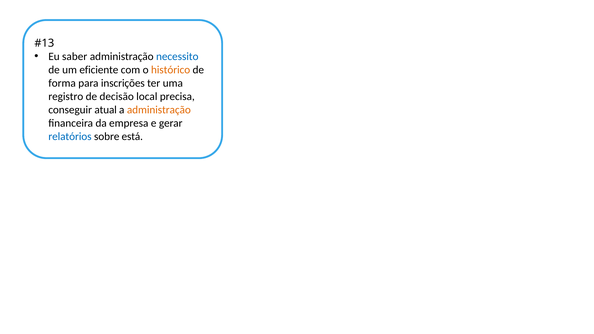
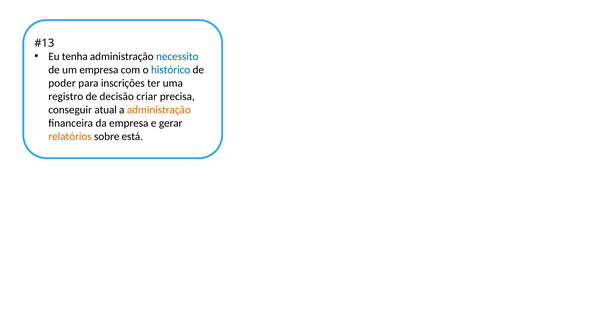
saber: saber -> tenha
um eficiente: eficiente -> empresa
histórico colour: orange -> blue
forma: forma -> poder
local: local -> criar
relatórios colour: blue -> orange
